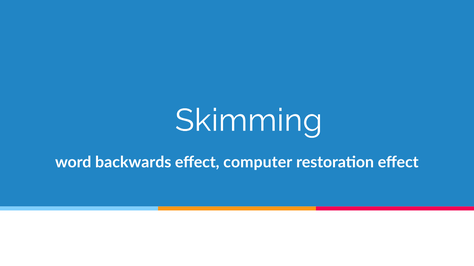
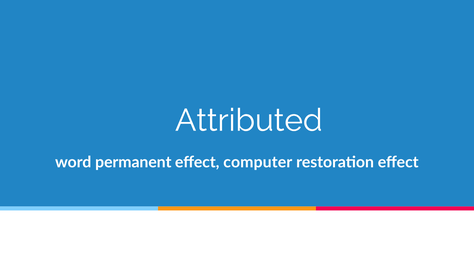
Skimming: Skimming -> Attributed
backwards: backwards -> permanent
